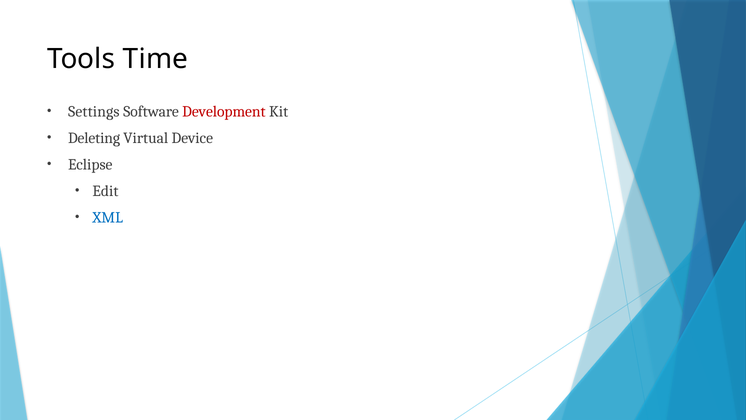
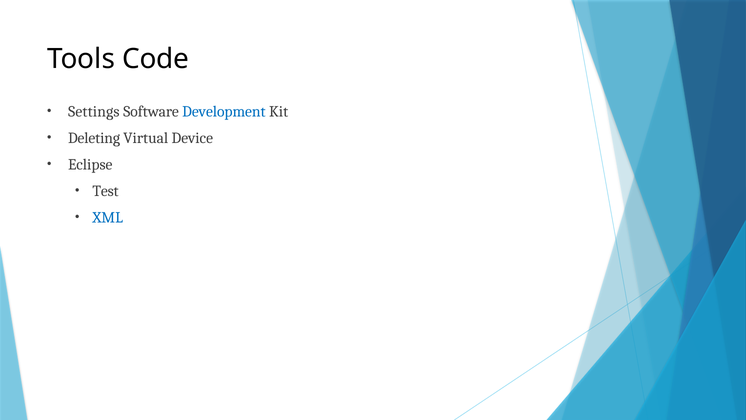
Time: Time -> Code
Development colour: red -> blue
Edit: Edit -> Test
